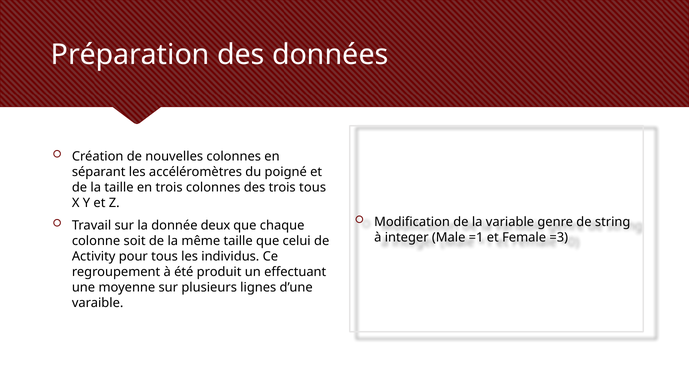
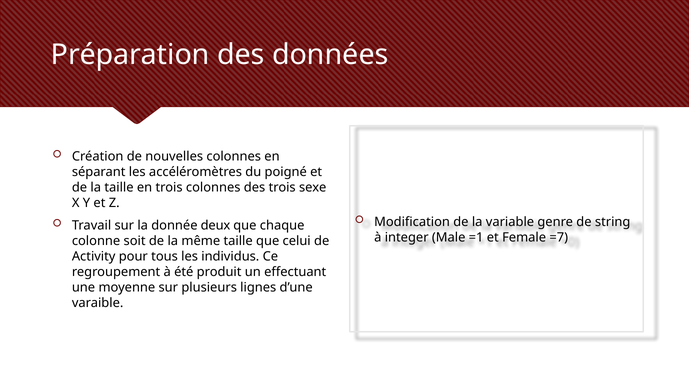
trois tous: tous -> sexe
=3: =3 -> =7
